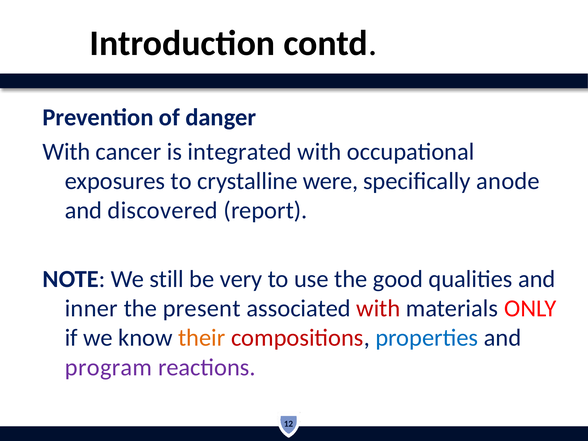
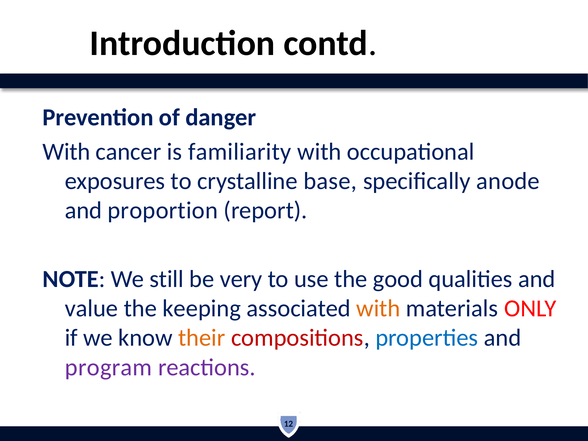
integrated: integrated -> familiarity
were: were -> base
discovered: discovered -> proportion
inner: inner -> value
present: present -> keeping
with at (378, 308) colour: red -> orange
